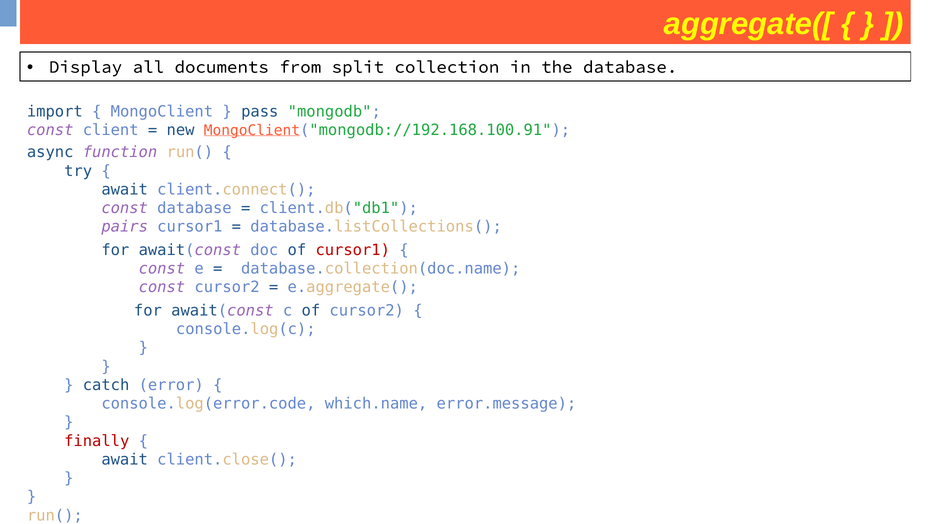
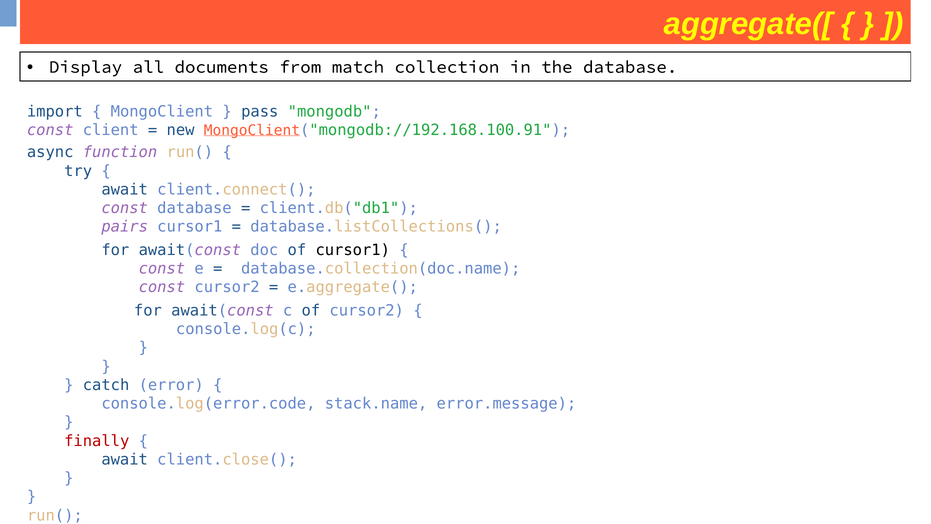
split: split -> match
cursor1 at (353, 250) colour: red -> black
which.name: which.name -> stack.name
